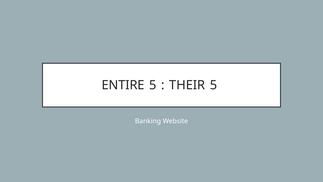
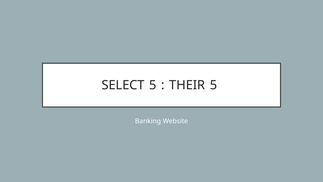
ENTIRE: ENTIRE -> SELECT
